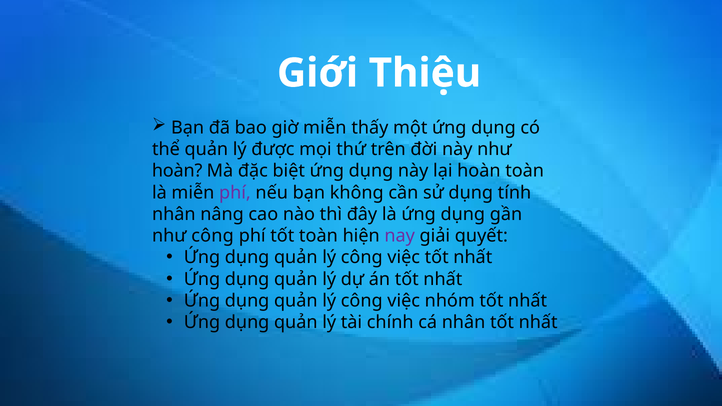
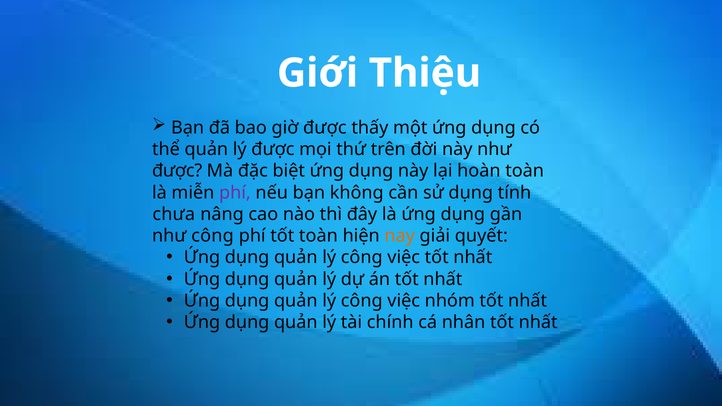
giờ miễn: miễn -> được
hoàn at (177, 171): hoàn -> được
nhân at (174, 214): nhân -> chưa
nay colour: purple -> orange
